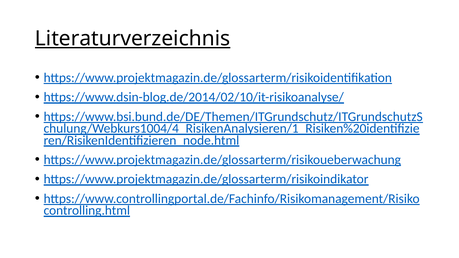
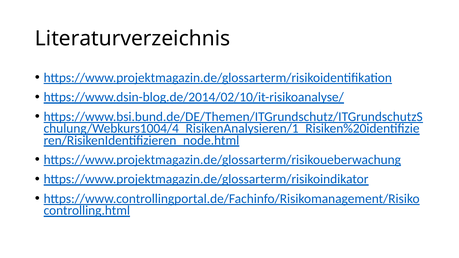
Literaturverzeichnis underline: present -> none
